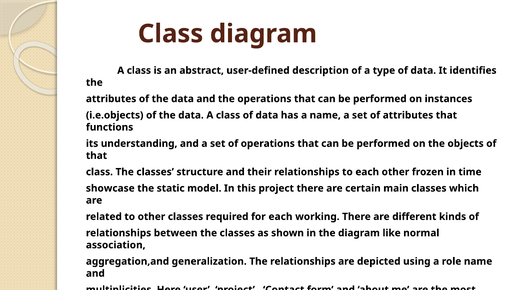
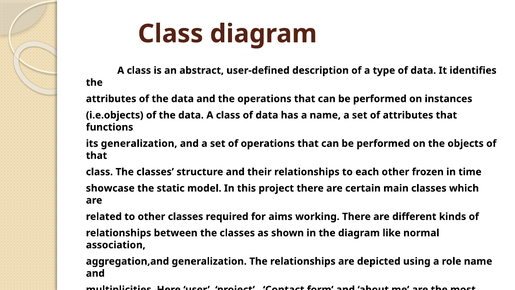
its understanding: understanding -> generalization
for each: each -> aims
